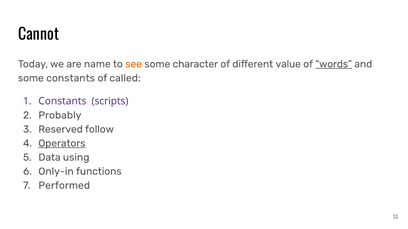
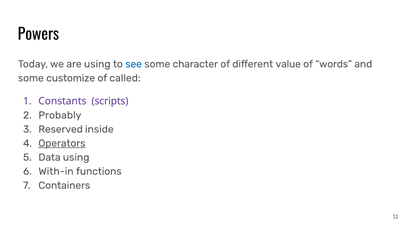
Cannot: Cannot -> Powers
are name: name -> using
see colour: orange -> blue
words underline: present -> none
some constants: constants -> customize
follow: follow -> inside
Only-in: Only-in -> With-in
Performed: Performed -> Containers
